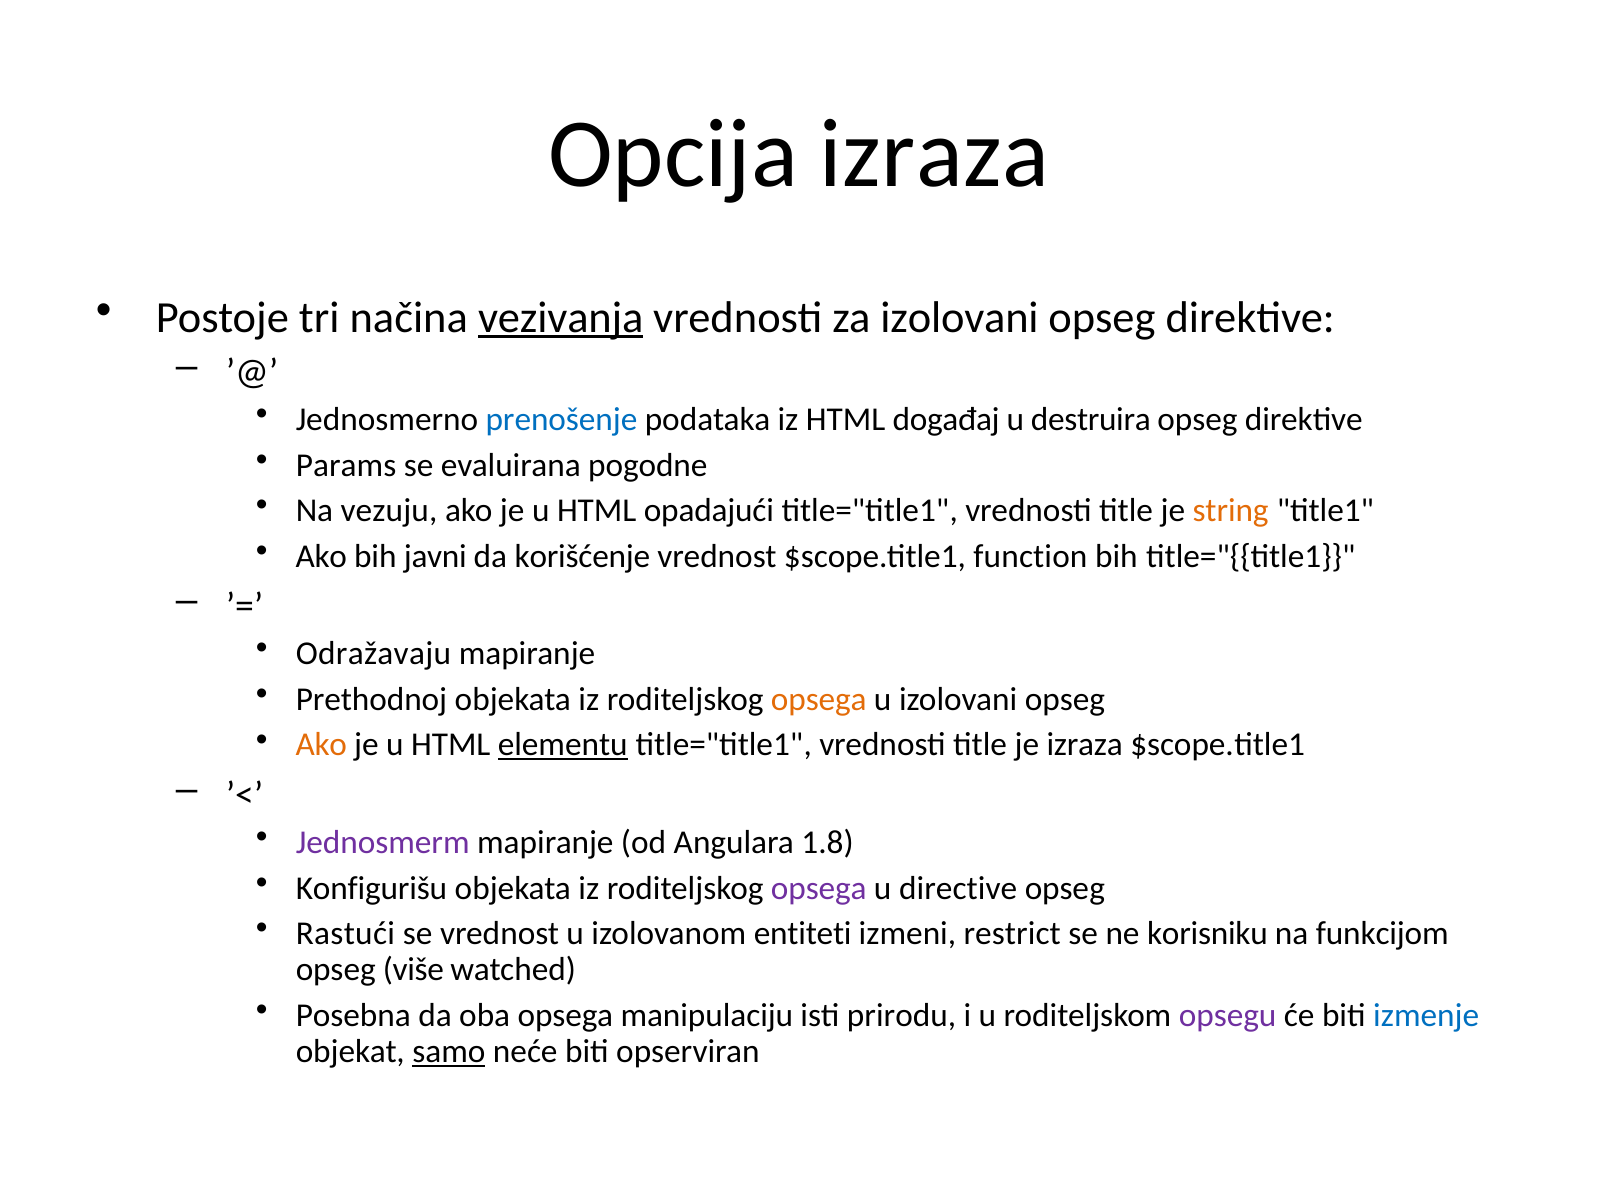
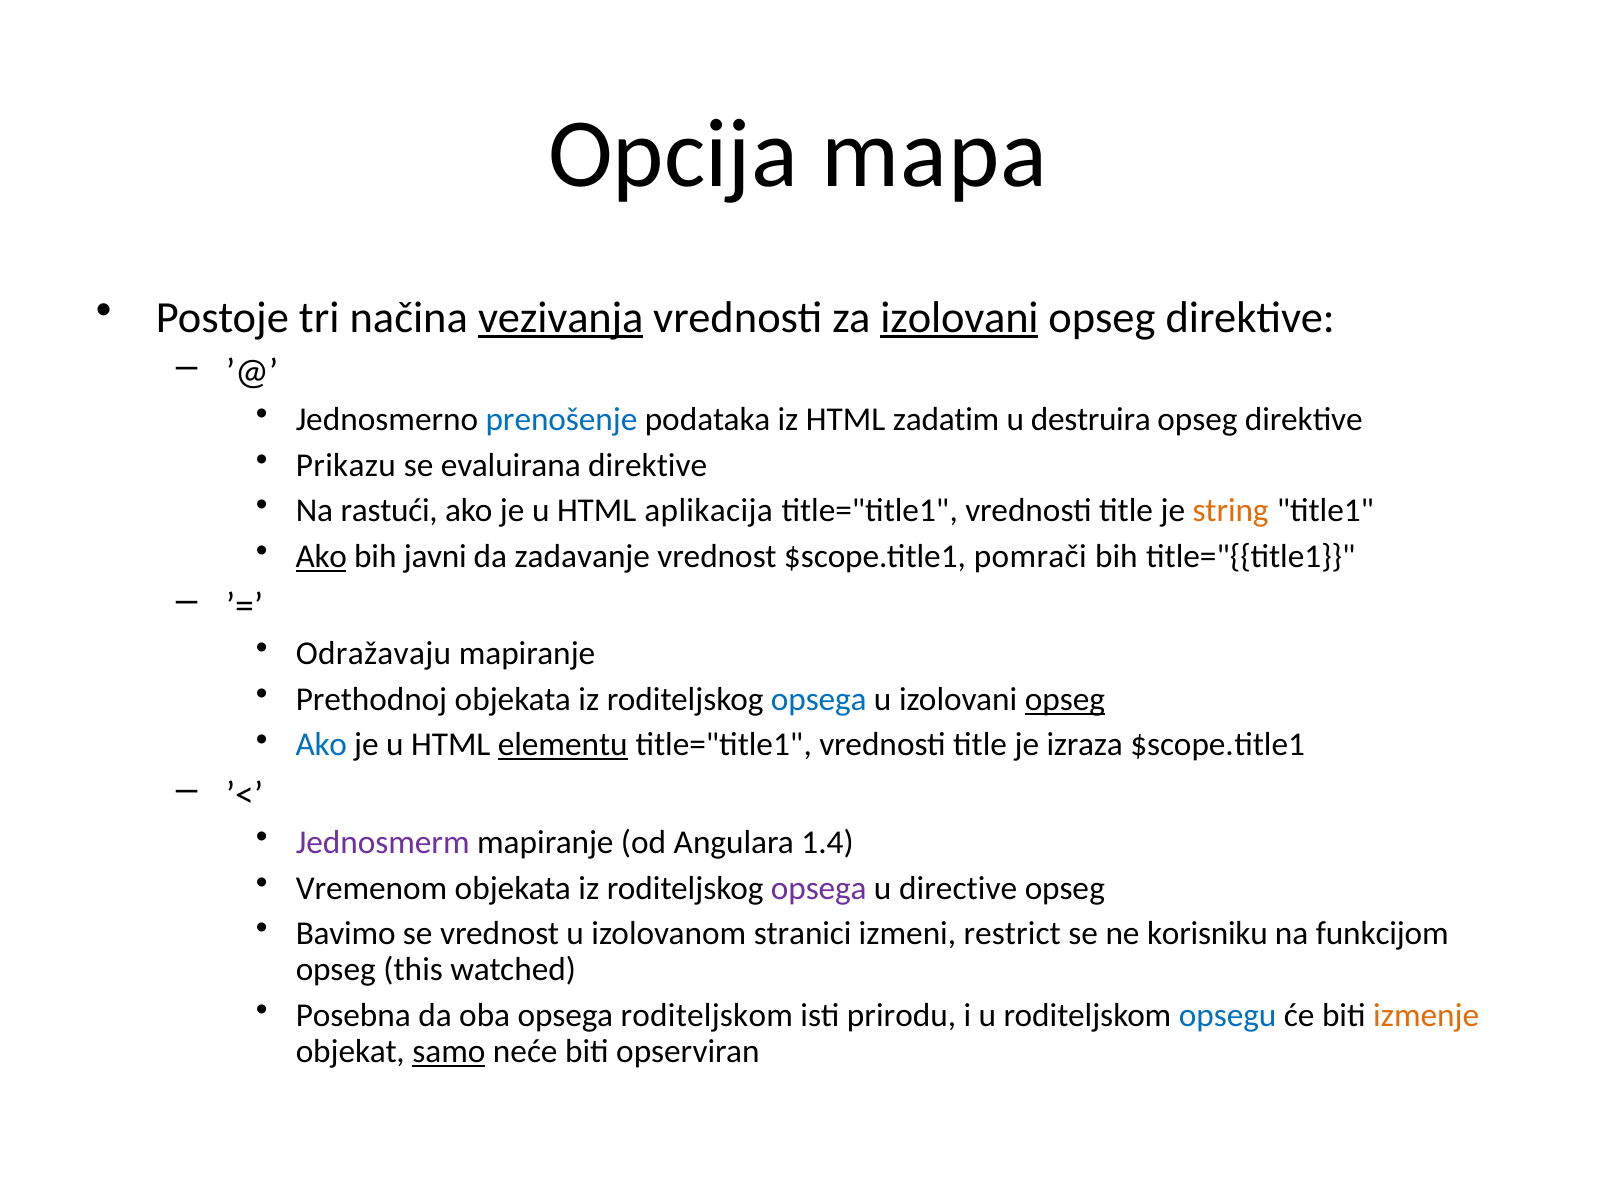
Opcija izraza: izraza -> mapa
izolovani at (960, 318) underline: none -> present
događaj: događaj -> zadatim
Params: Params -> Prikazu
evaluirana pogodne: pogodne -> direktive
vezuju: vezuju -> rastući
opadajući: opadajući -> aplikacija
Ako at (321, 556) underline: none -> present
korišćenje: korišćenje -> zadavanje
function: function -> pomrači
opsega at (819, 700) colour: orange -> blue
opseg at (1065, 700) underline: none -> present
Ako at (321, 745) colour: orange -> blue
1.8: 1.8 -> 1.4
Konfigurišu: Konfigurišu -> Vremenom
Rastući: Rastući -> Bavimo
entiteti: entiteti -> stranici
više: više -> this
opsega manipulaciju: manipulaciju -> roditeljskom
opsegu colour: purple -> blue
izmenje colour: blue -> orange
